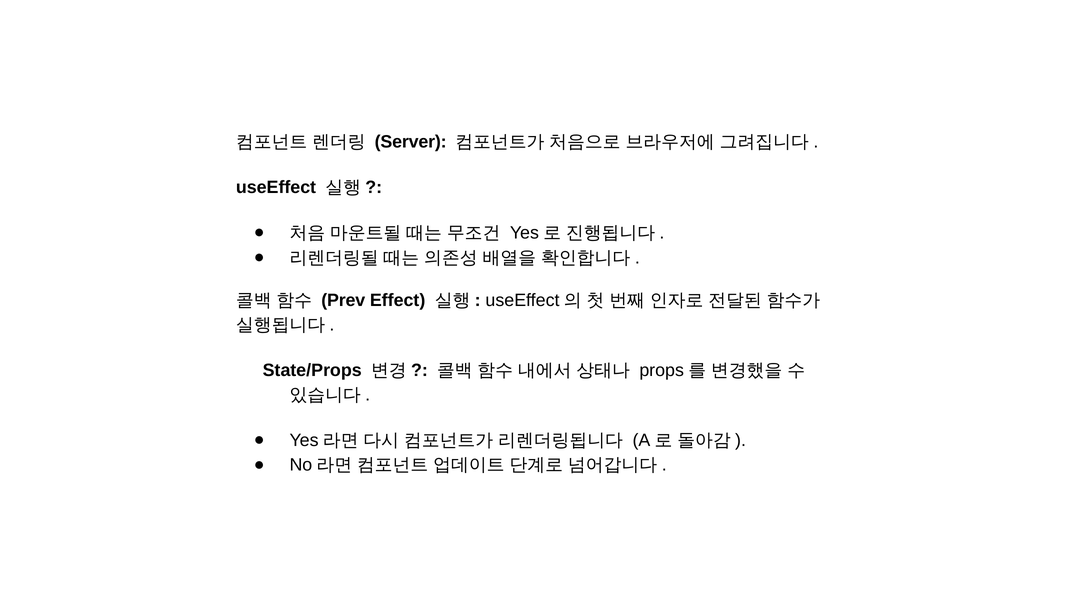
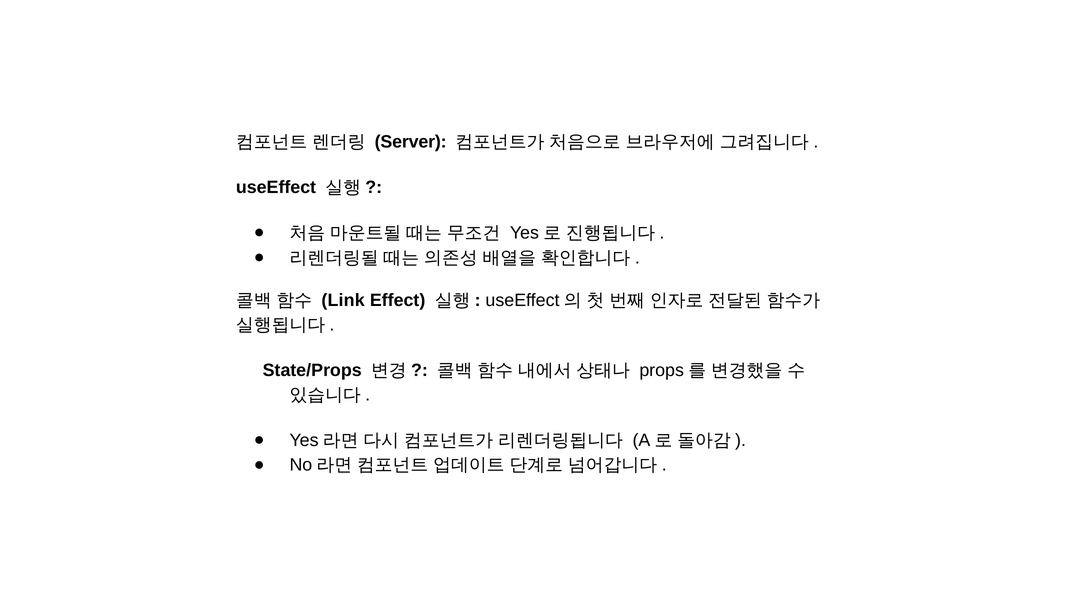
Prev: Prev -> Link
